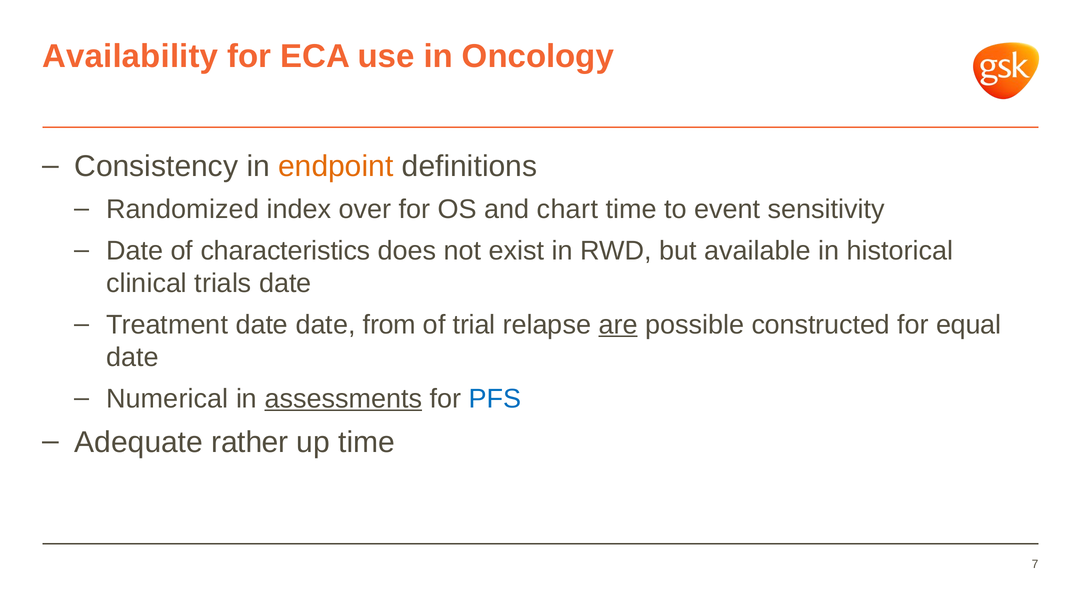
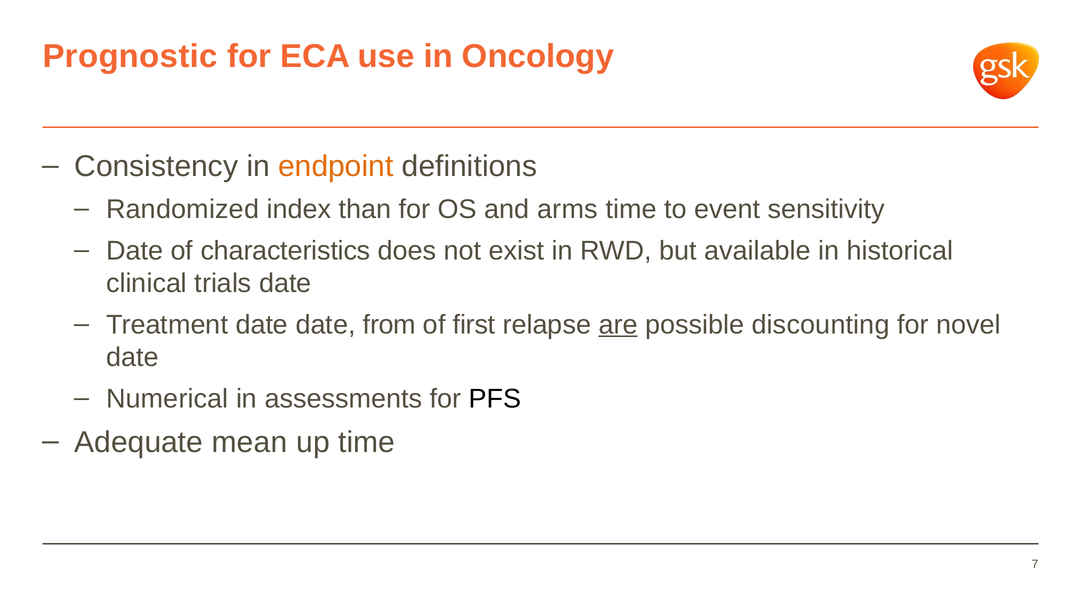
Availability: Availability -> Prognostic
over: over -> than
chart: chart -> arms
trial: trial -> first
constructed: constructed -> discounting
equal: equal -> novel
assessments underline: present -> none
PFS colour: blue -> black
rather: rather -> mean
